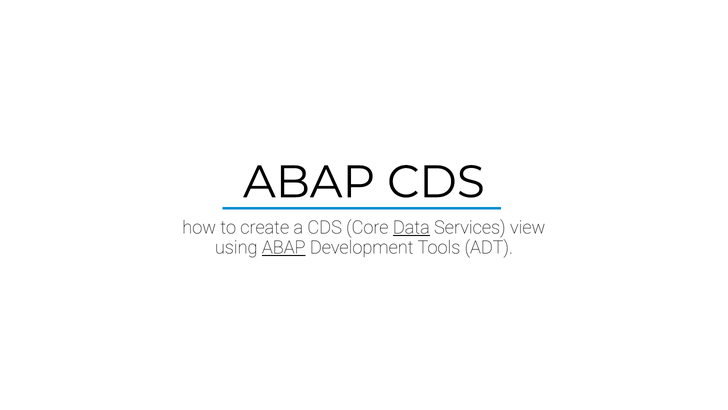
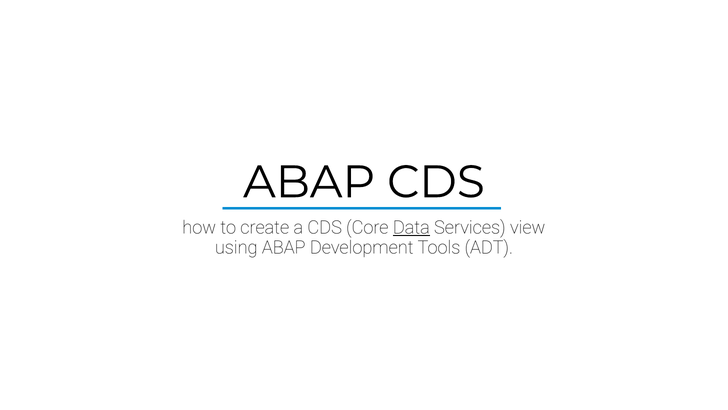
ABAP at (284, 247) underline: present -> none
